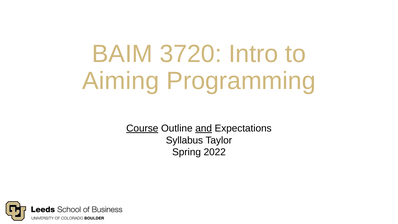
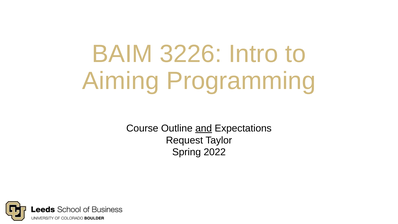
3720: 3720 -> 3226
Course underline: present -> none
Syllabus: Syllabus -> Request
